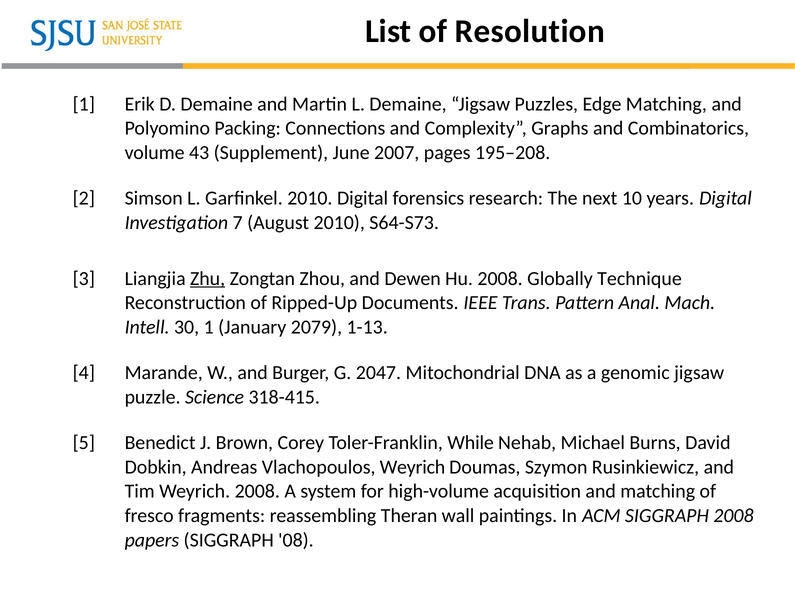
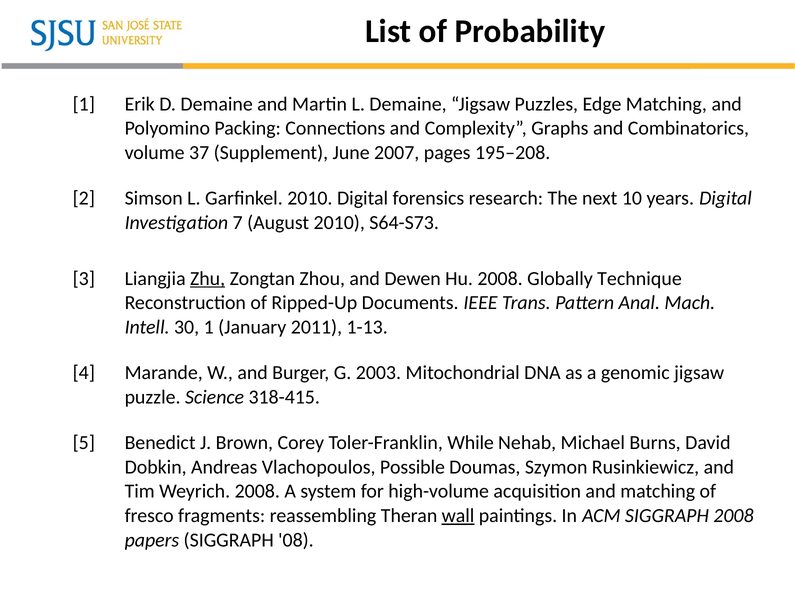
Resolution: Resolution -> Probability
43: 43 -> 37
2079: 2079 -> 2011
2047: 2047 -> 2003
Vlachopoulos Weyrich: Weyrich -> Possible
wall underline: none -> present
